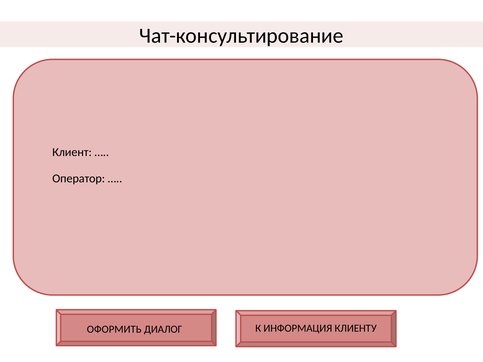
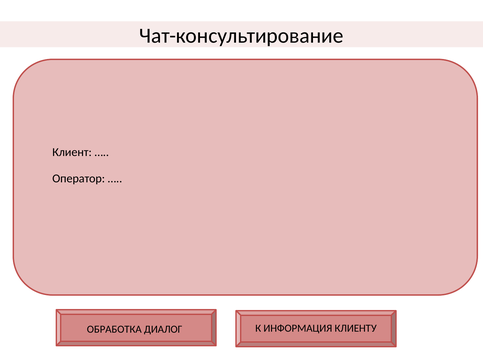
ОФОРМИТЬ: ОФОРМИТЬ -> ОБРАБОТКА
